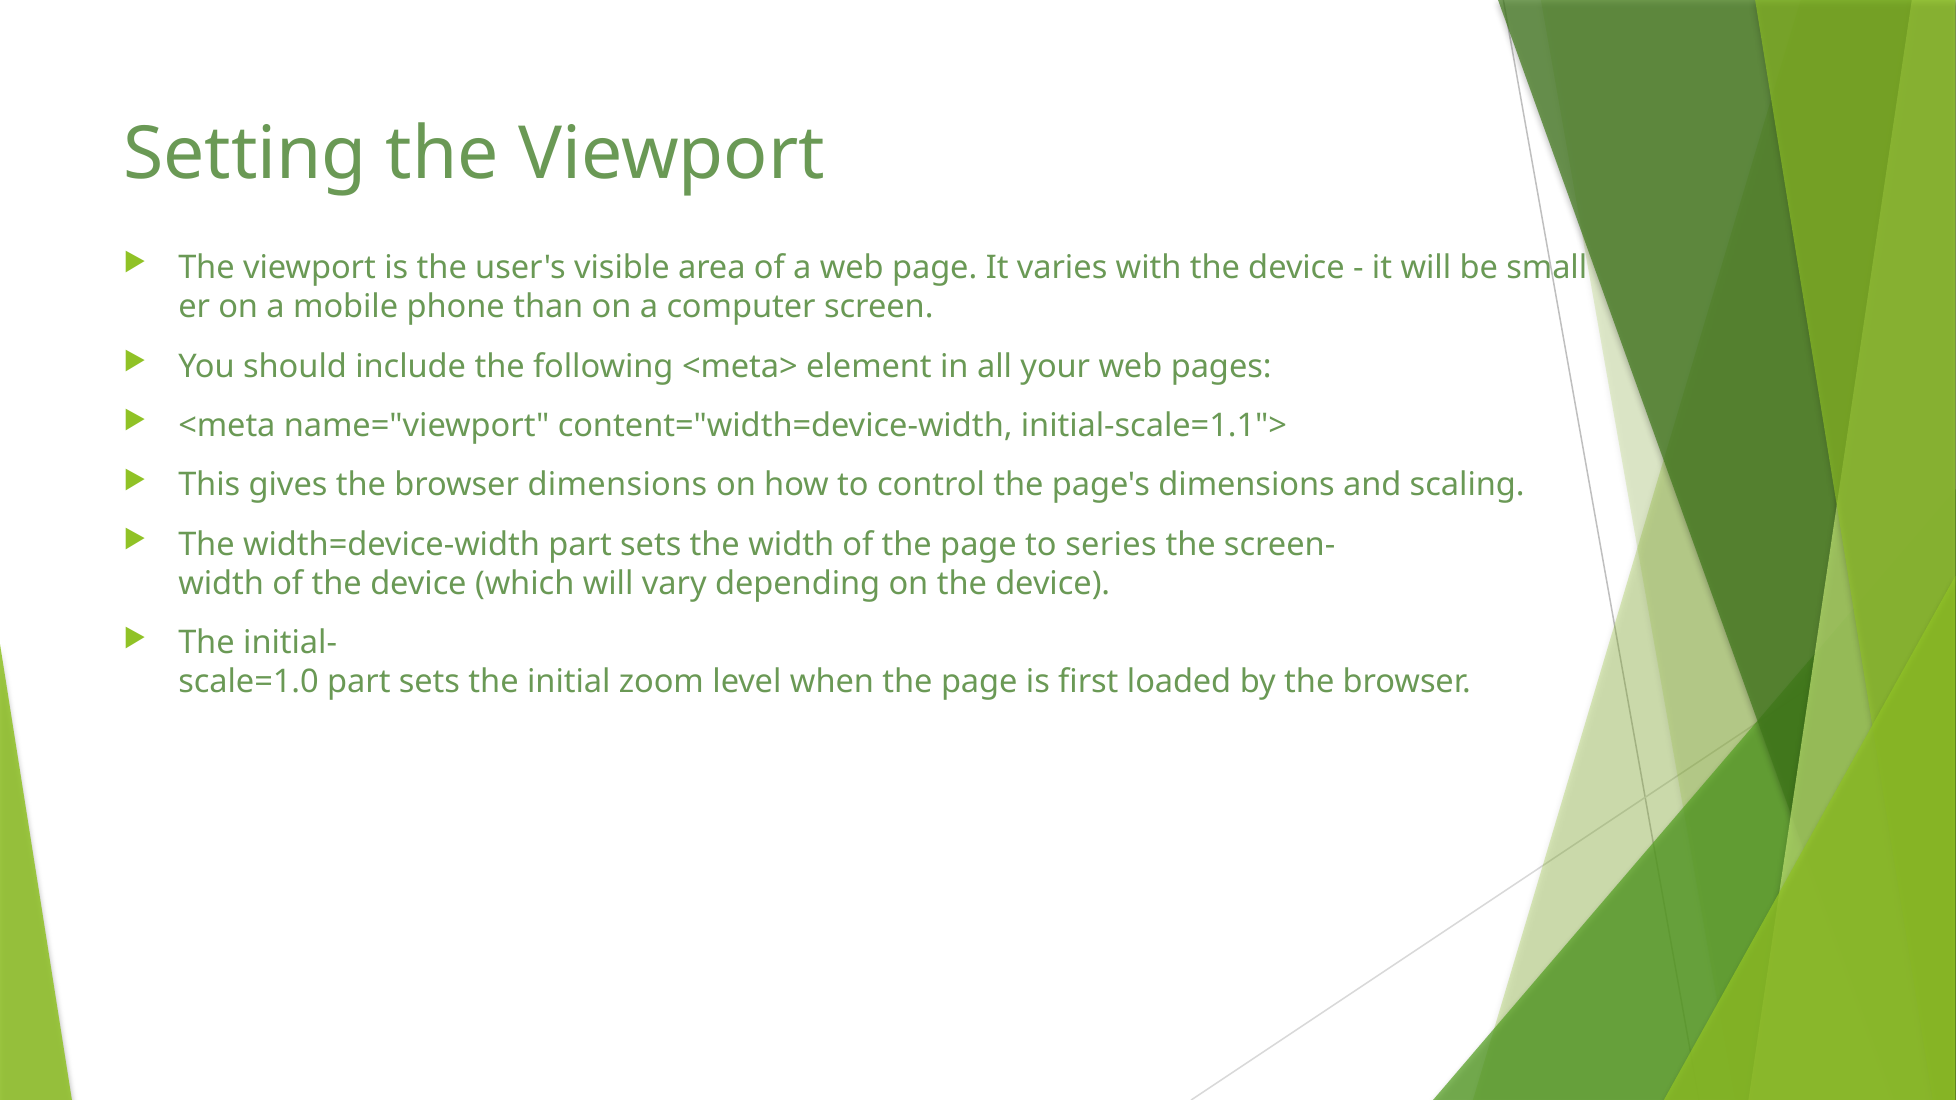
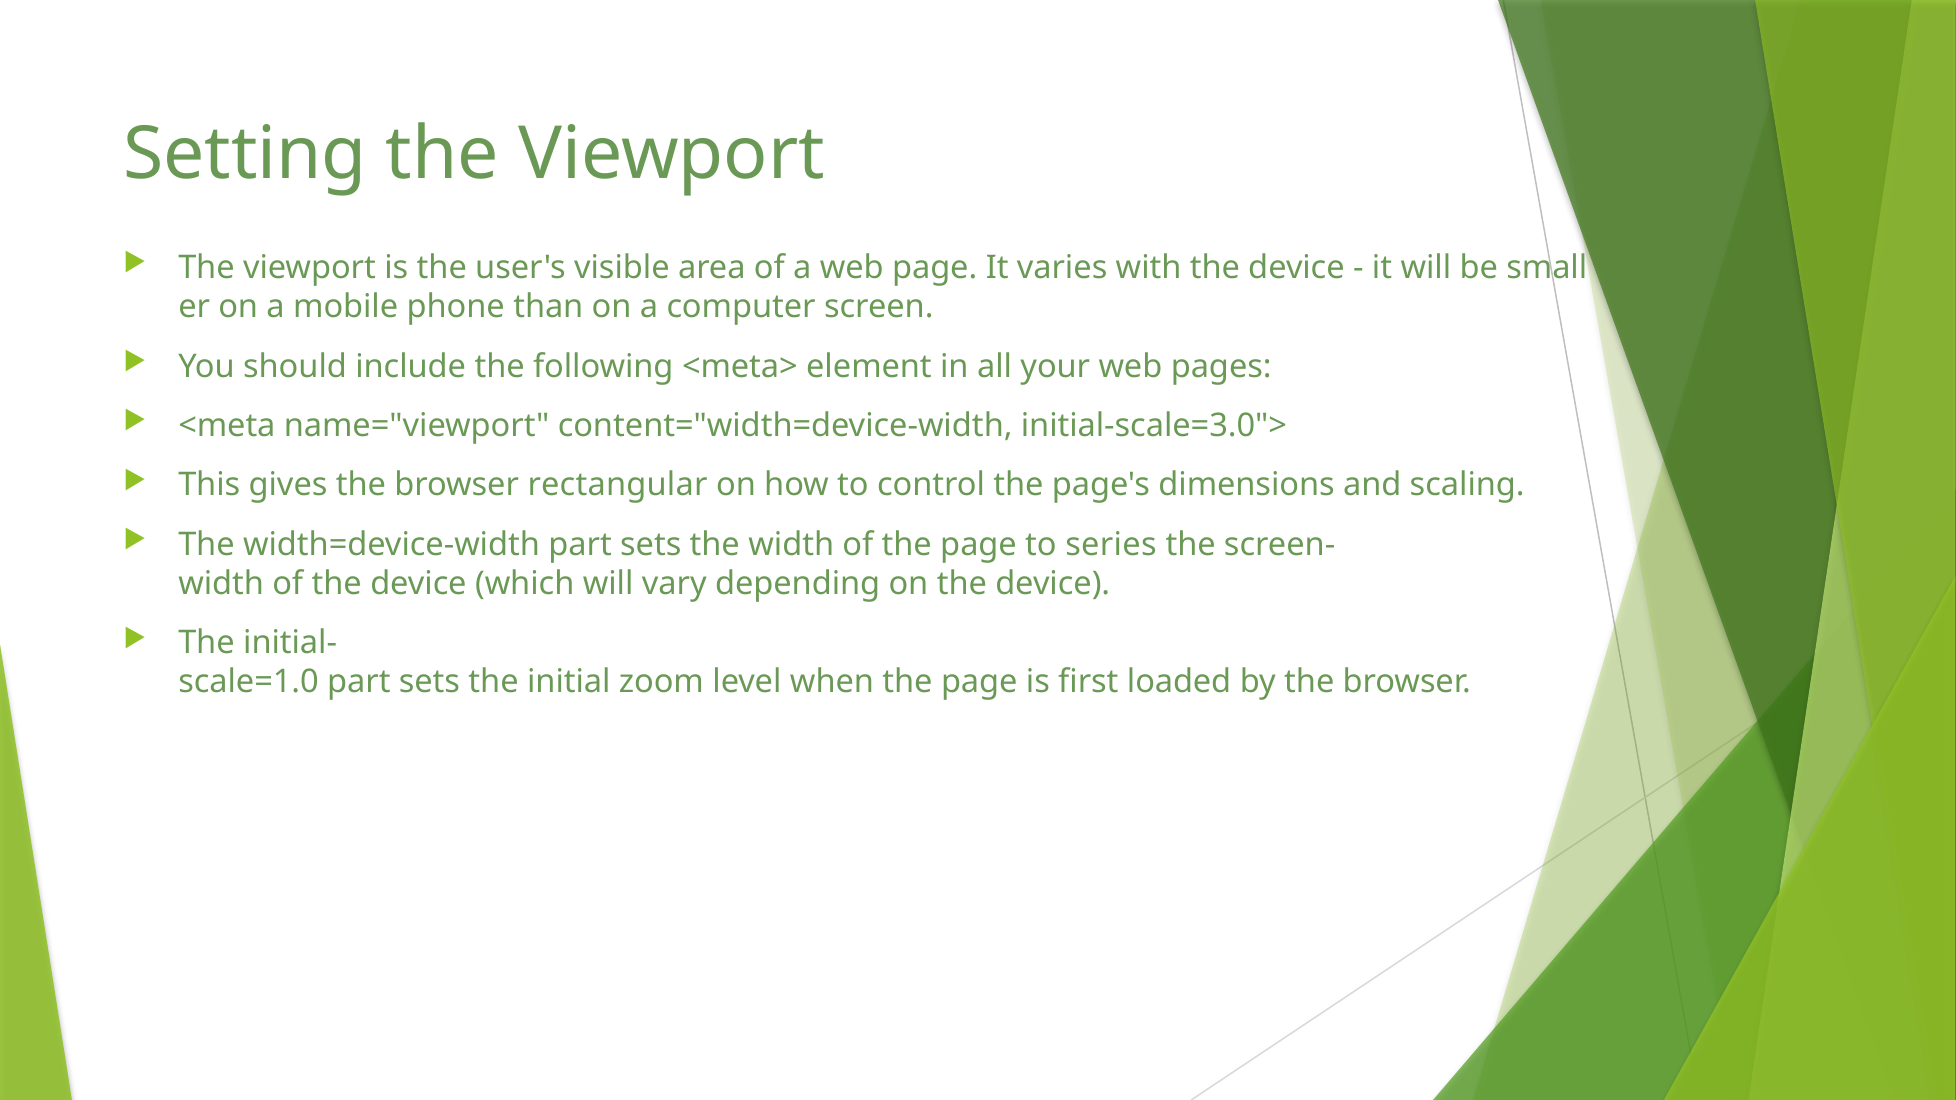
initial-scale=1.1">: initial-scale=1.1"> -> initial-scale=3.0">
browser dimensions: dimensions -> rectangular
